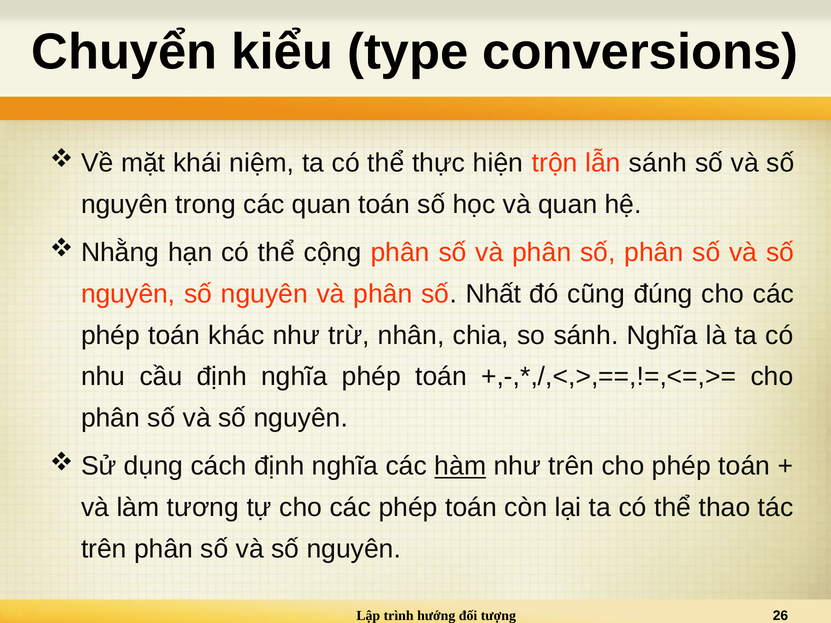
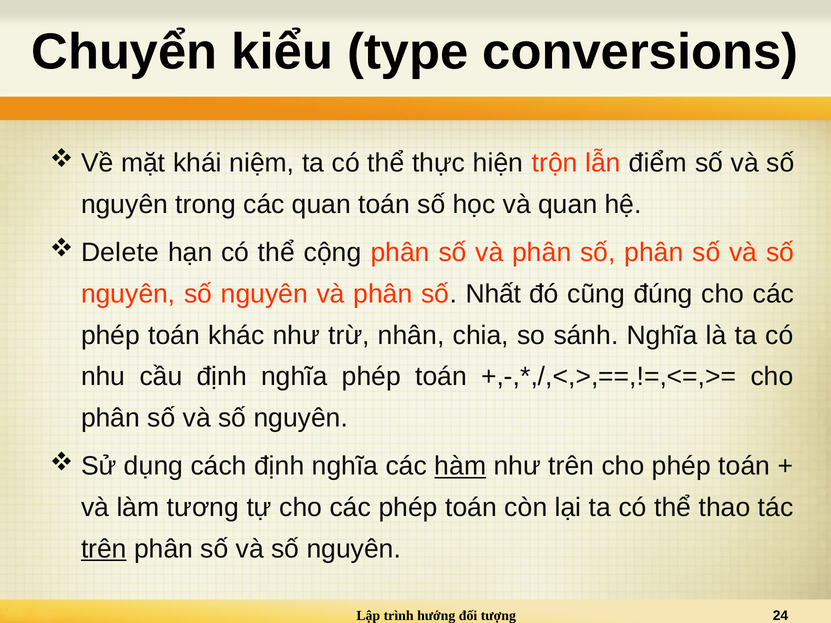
lẫn sánh: sánh -> điểm
Nhằng: Nhằng -> Delete
trên at (104, 549) underline: none -> present
26: 26 -> 24
